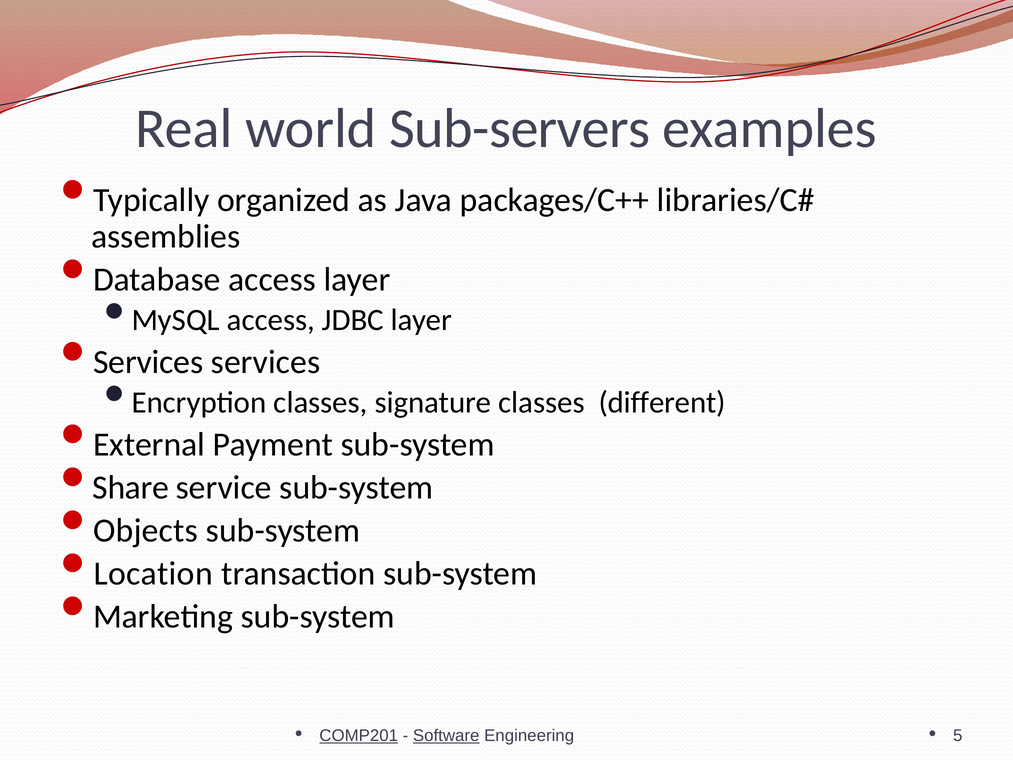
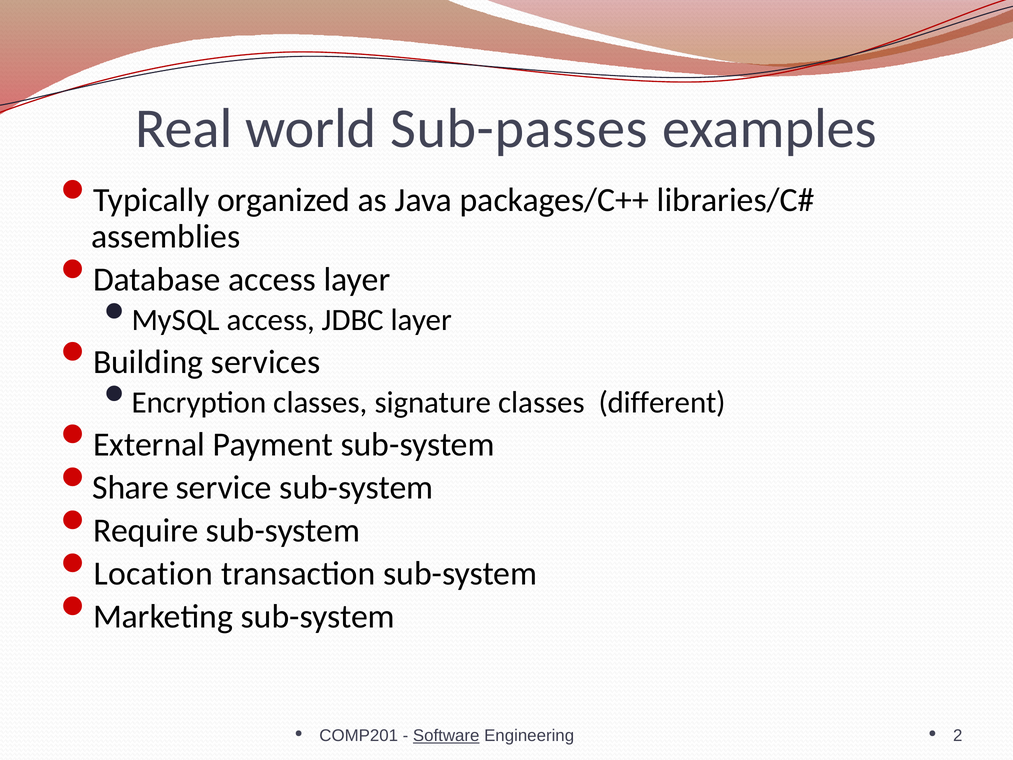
Sub-servers: Sub-servers -> Sub-passes
Services at (148, 362): Services -> Building
Objects: Objects -> Require
COMP201 underline: present -> none
5: 5 -> 2
